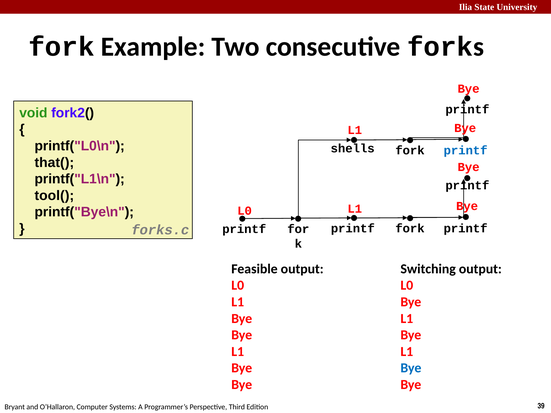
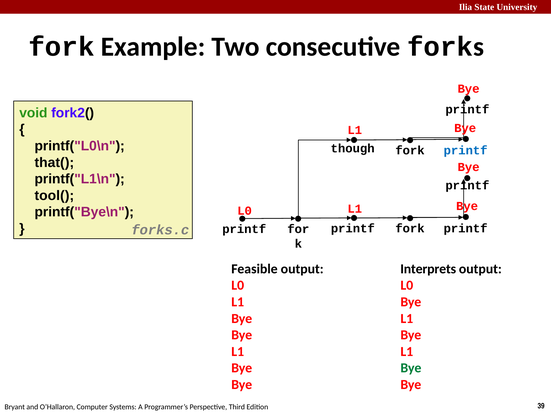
shells: shells -> though
Switching: Switching -> Interprets
Bye at (411, 368) colour: blue -> green
